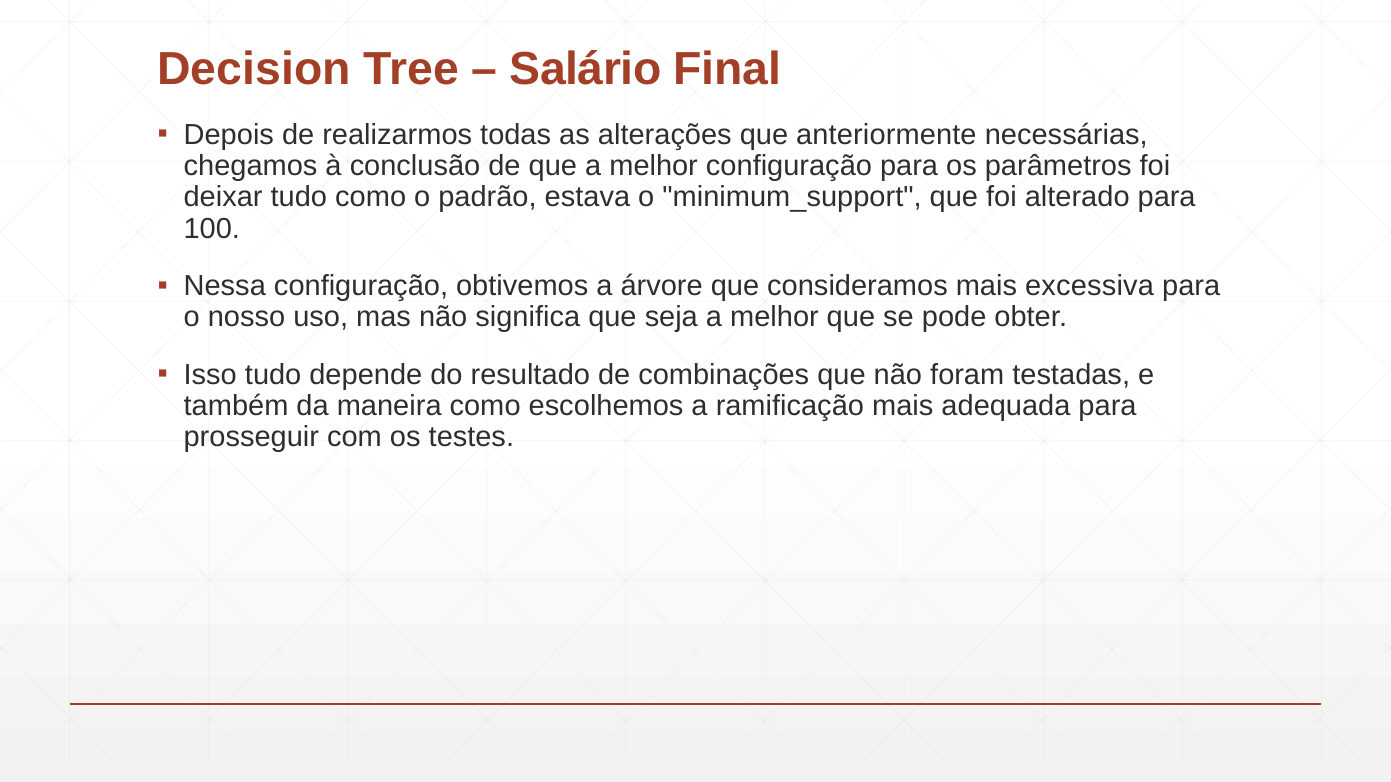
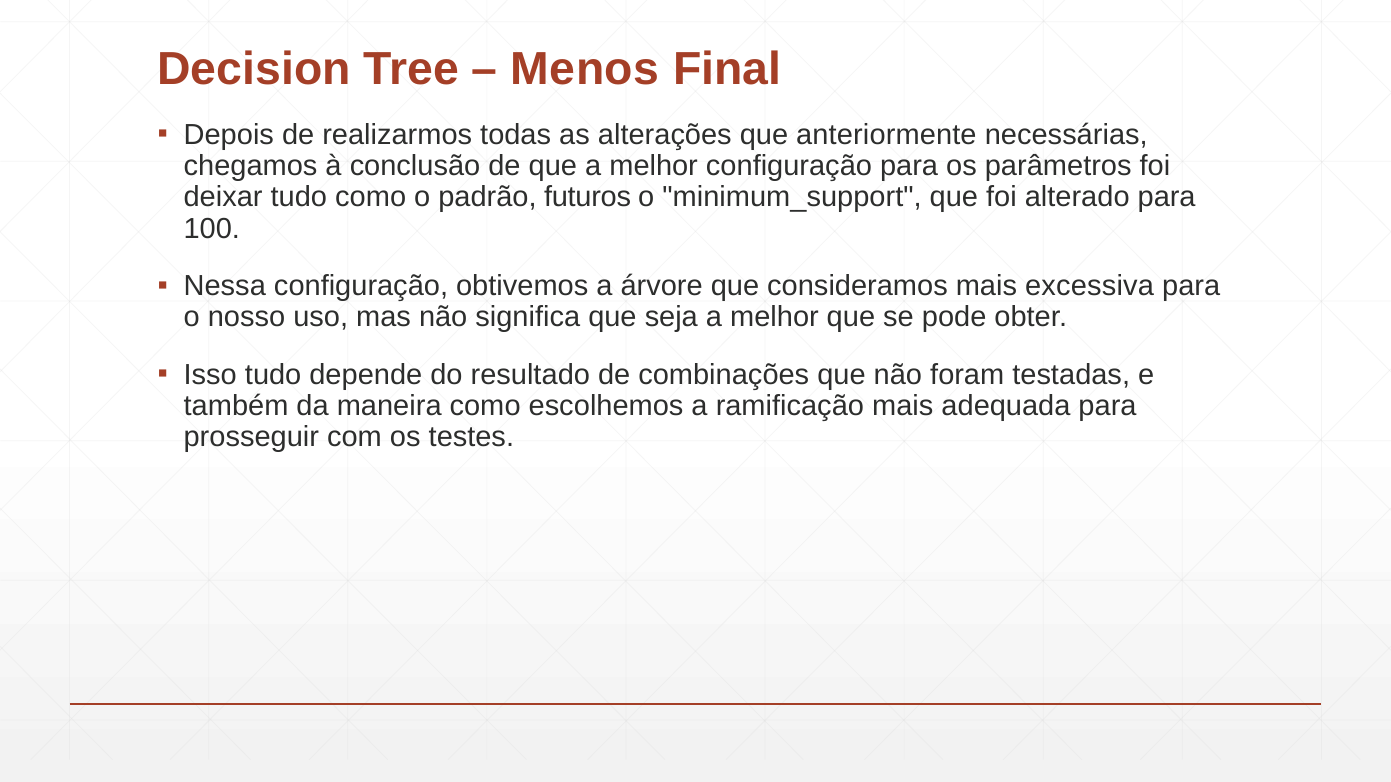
Salário: Salário -> Menos
estava: estava -> futuros
